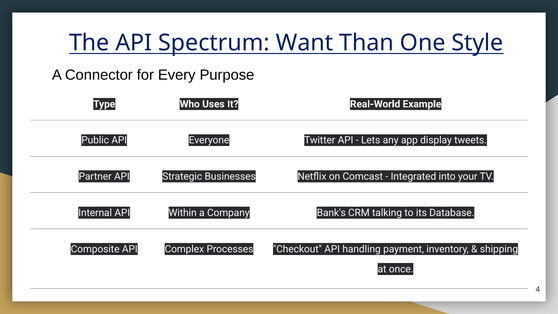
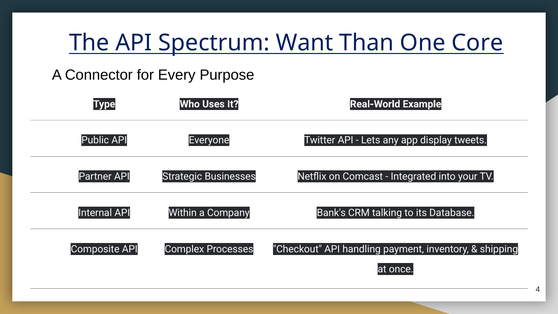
Style: Style -> Core
